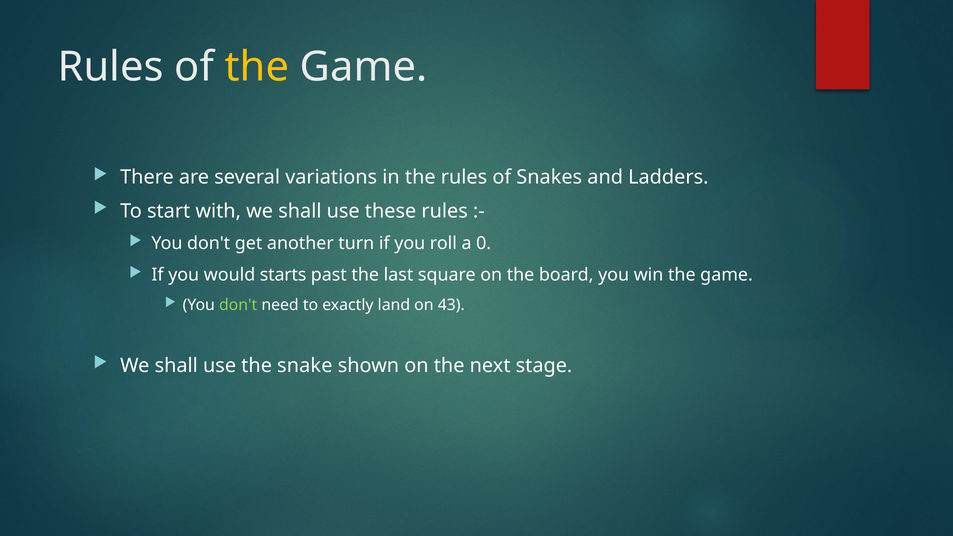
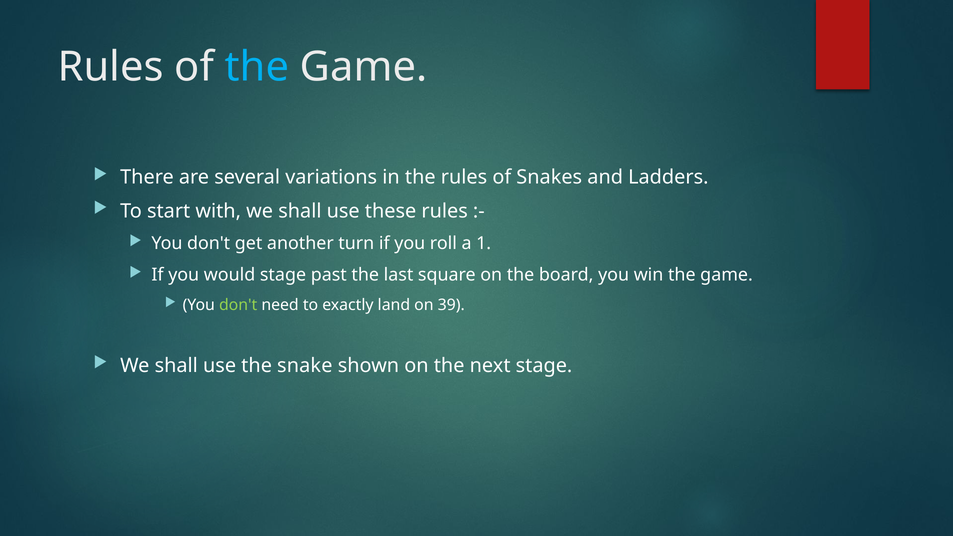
the at (257, 67) colour: yellow -> light blue
0: 0 -> 1
would starts: starts -> stage
43: 43 -> 39
